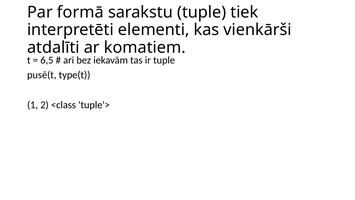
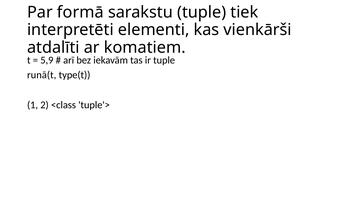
6,5: 6,5 -> 5,9
pusē(t: pusē(t -> runā(t
